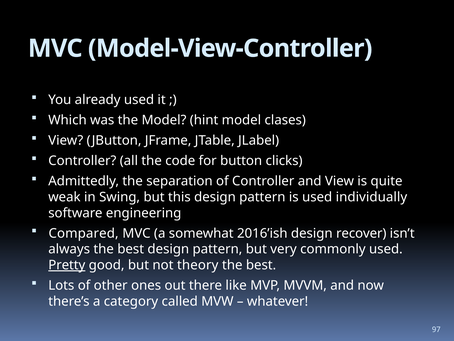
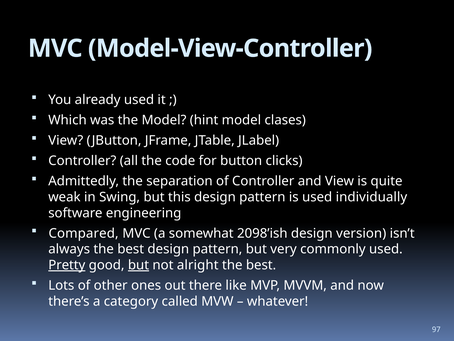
2016’ish: 2016’ish -> 2098’ish
recover: recover -> version
but at (138, 265) underline: none -> present
theory: theory -> alright
